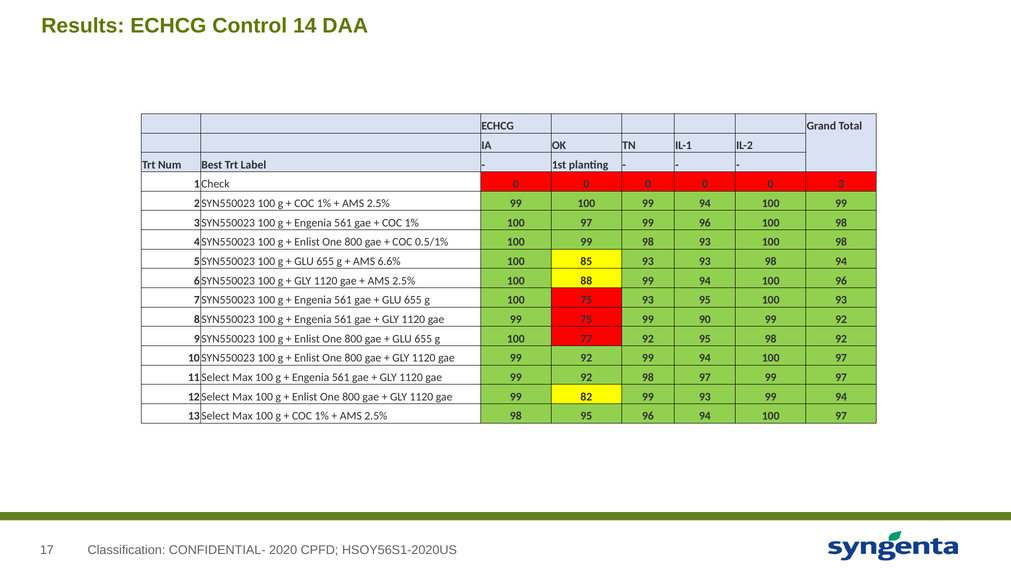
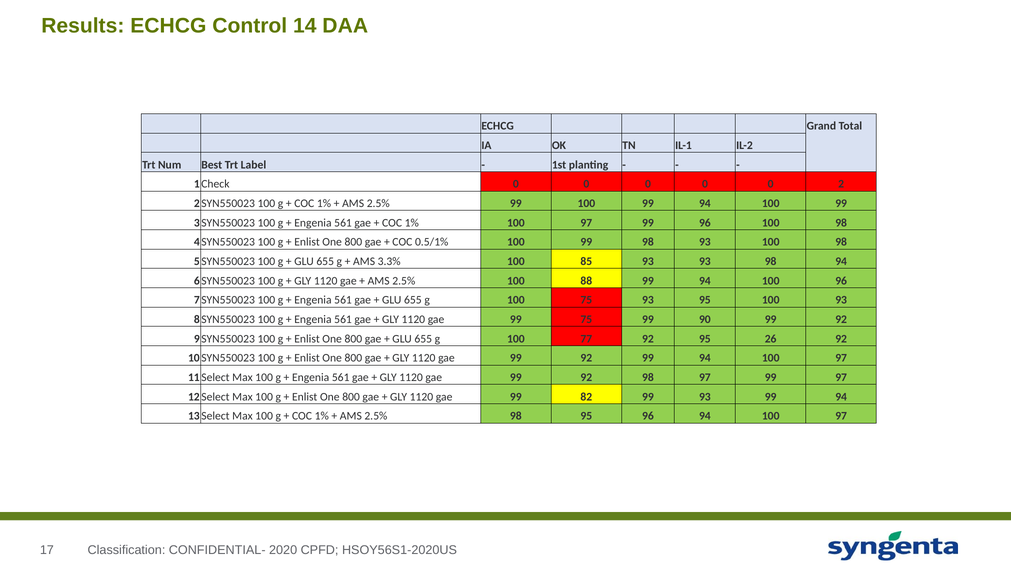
3: 3 -> 2
6.6%: 6.6% -> 3.3%
95 98: 98 -> 26
